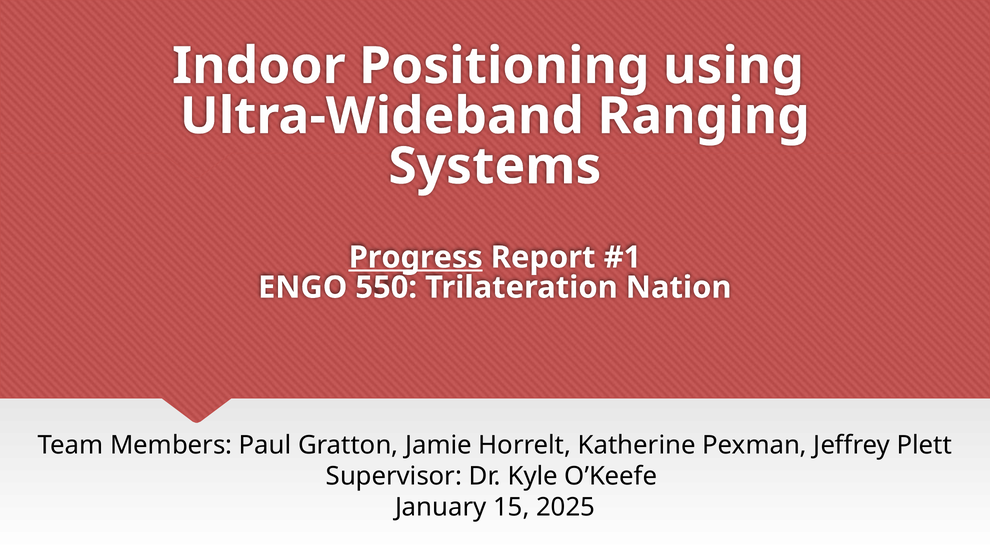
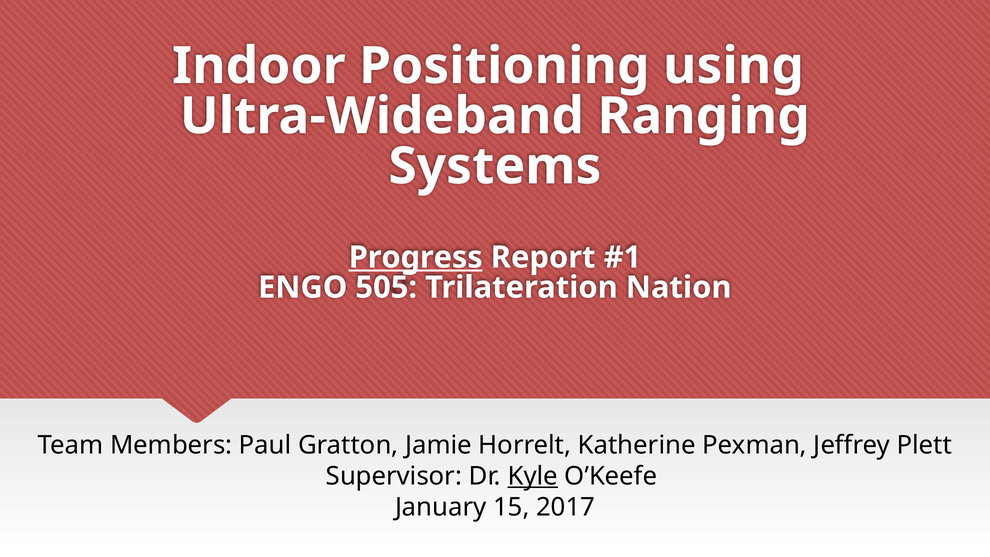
550: 550 -> 505
Kyle underline: none -> present
2025: 2025 -> 2017
